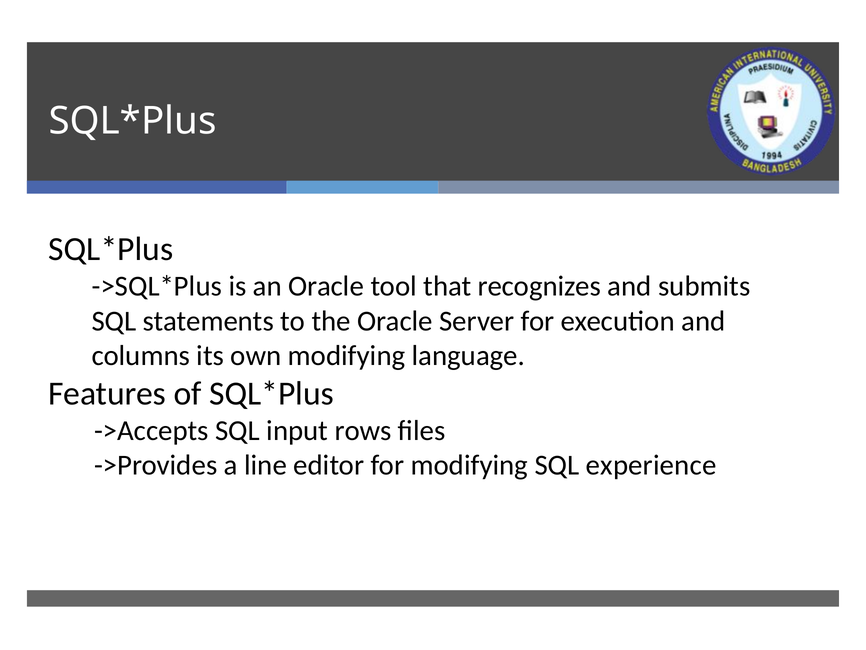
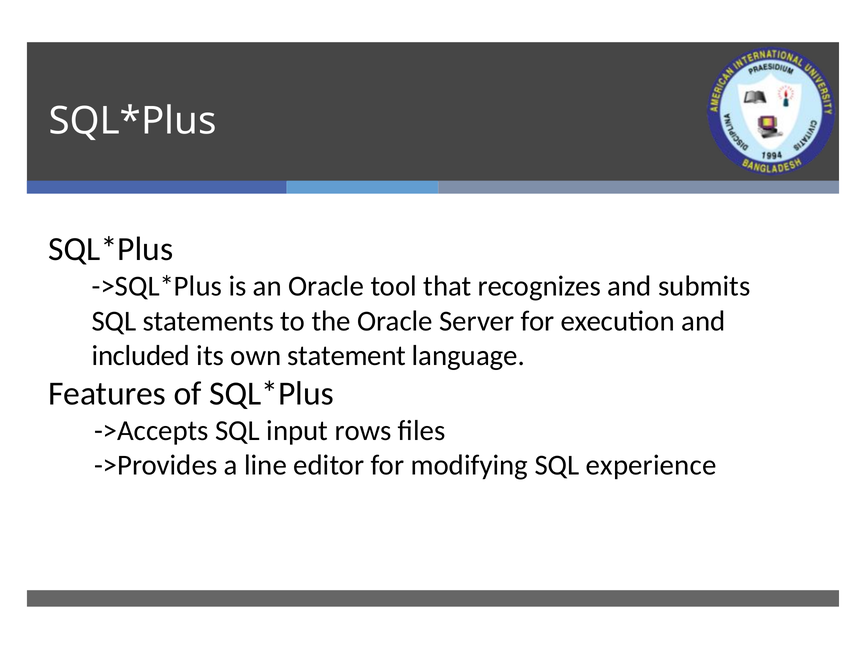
columns: columns -> included
own modifying: modifying -> statement
